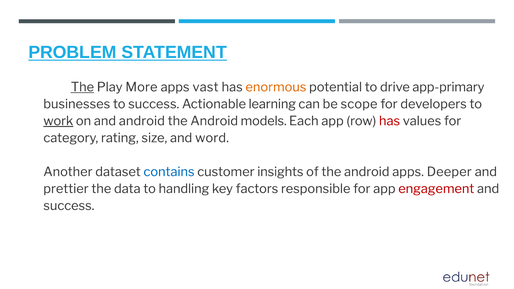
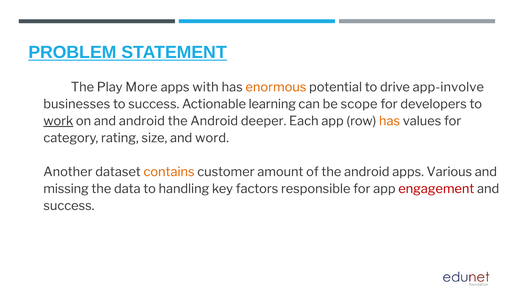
The at (82, 87) underline: present -> none
vast: vast -> with
app-primary: app-primary -> app-involve
models: models -> deeper
has at (390, 121) colour: red -> orange
contains colour: blue -> orange
insights: insights -> amount
Deeper: Deeper -> Various
prettier: prettier -> missing
